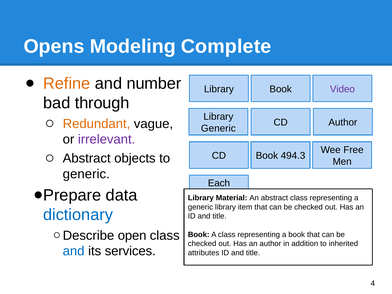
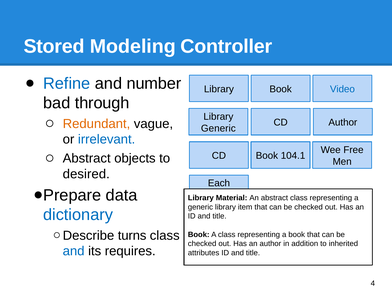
Opens: Opens -> Stored
Complete: Complete -> Controller
Refine colour: orange -> blue
Video colour: purple -> blue
irrelevant colour: purple -> blue
494.3: 494.3 -> 104.1
generic at (86, 174): generic -> desired
open: open -> turns
services: services -> requires
